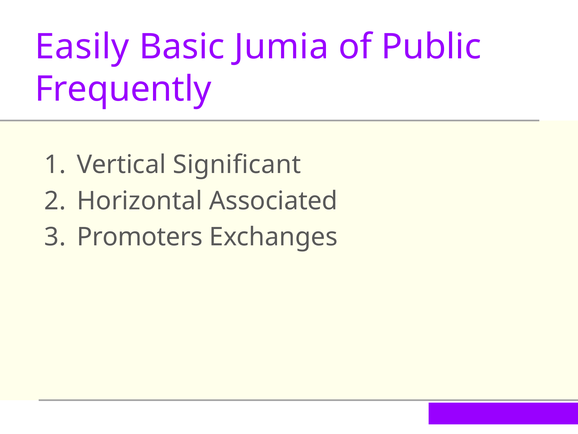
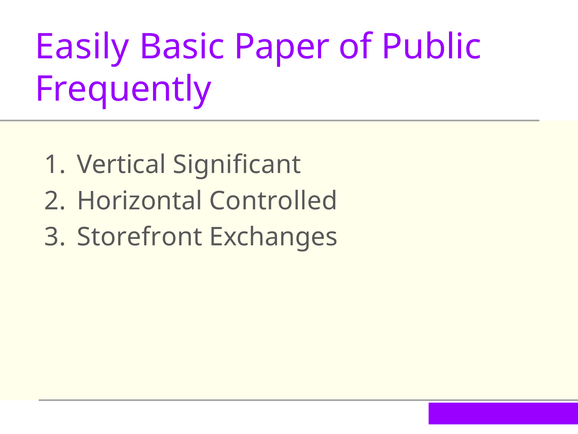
Jumia: Jumia -> Paper
Associated: Associated -> Controlled
Promoters: Promoters -> Storefront
